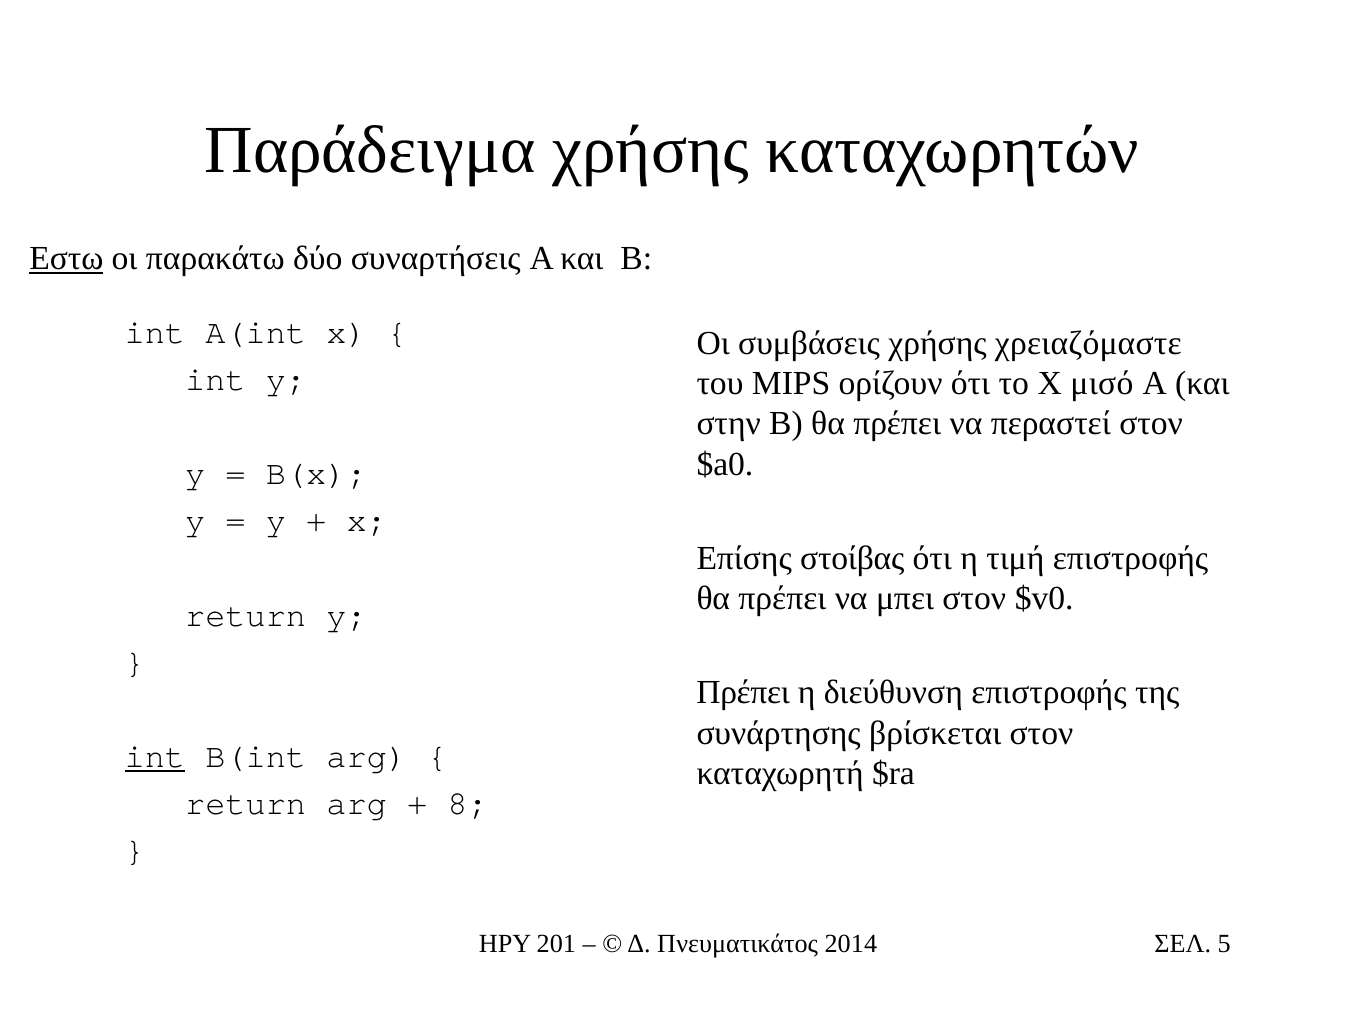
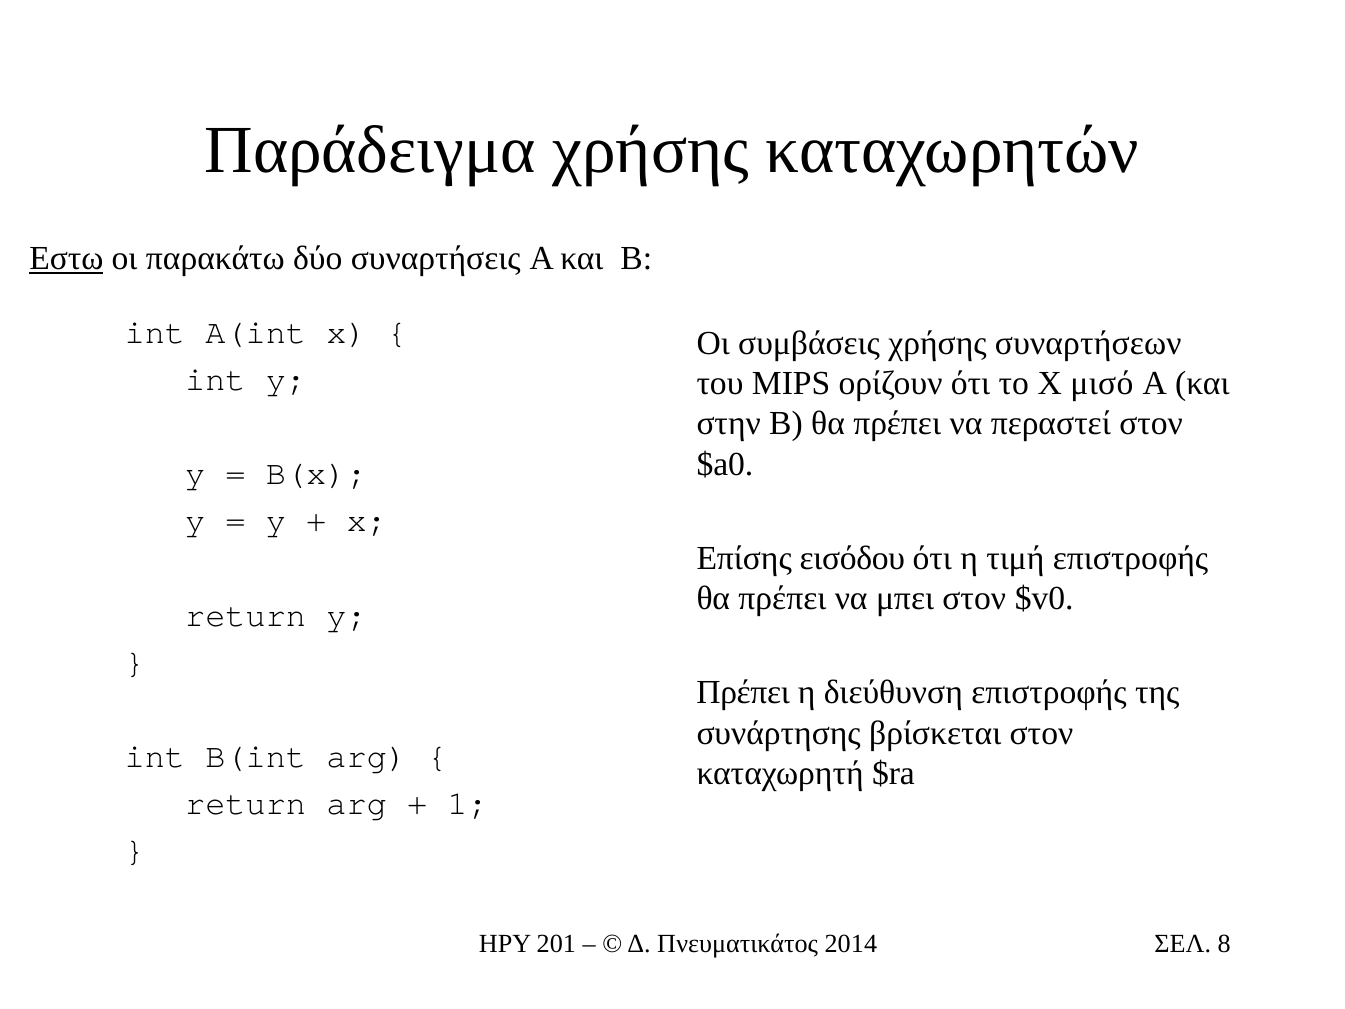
χρειαζόμαστε: χρειαζόμαστε -> συναρτήσεων
στοίβας: στοίβας -> εισόδου
int at (155, 756) underline: present -> none
8: 8 -> 1
5: 5 -> 8
